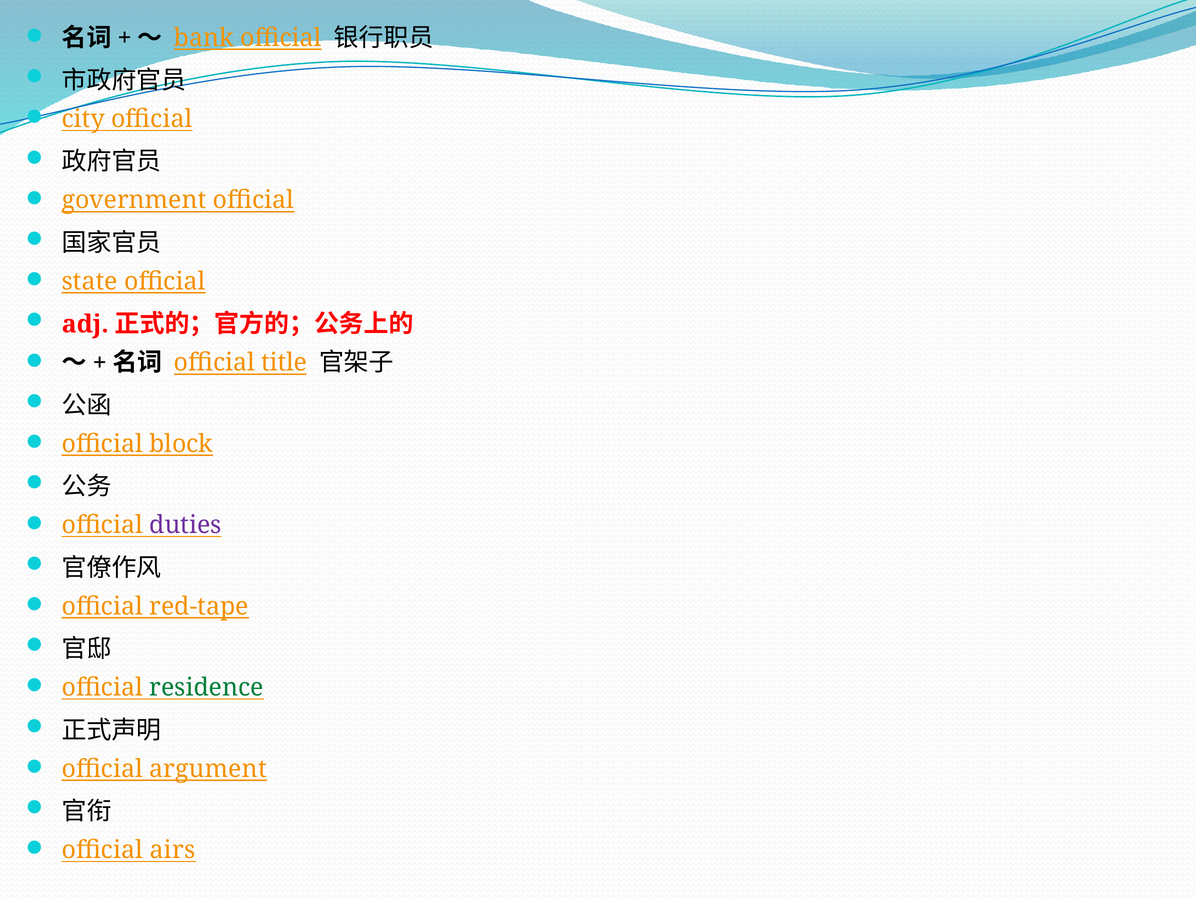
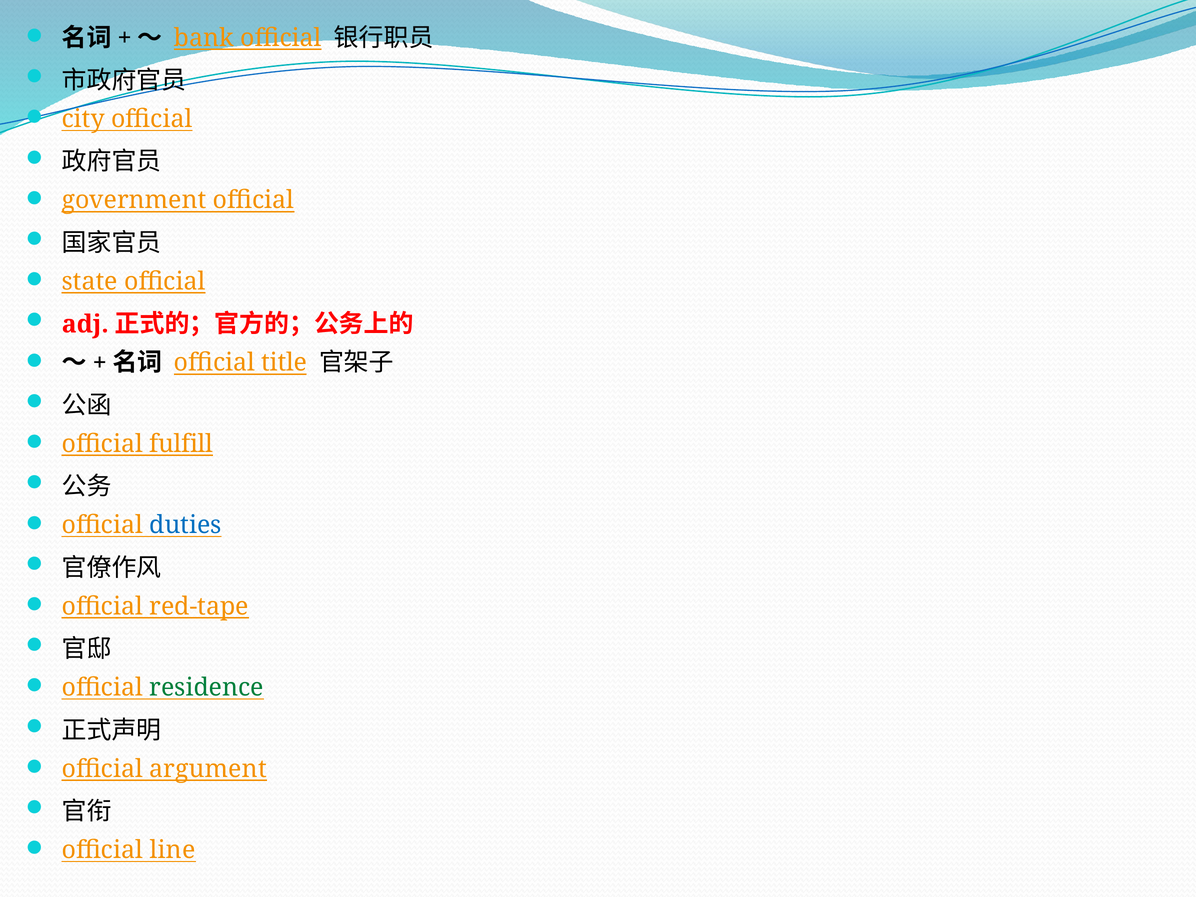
block: block -> fulfill
duties colour: purple -> blue
airs: airs -> line
